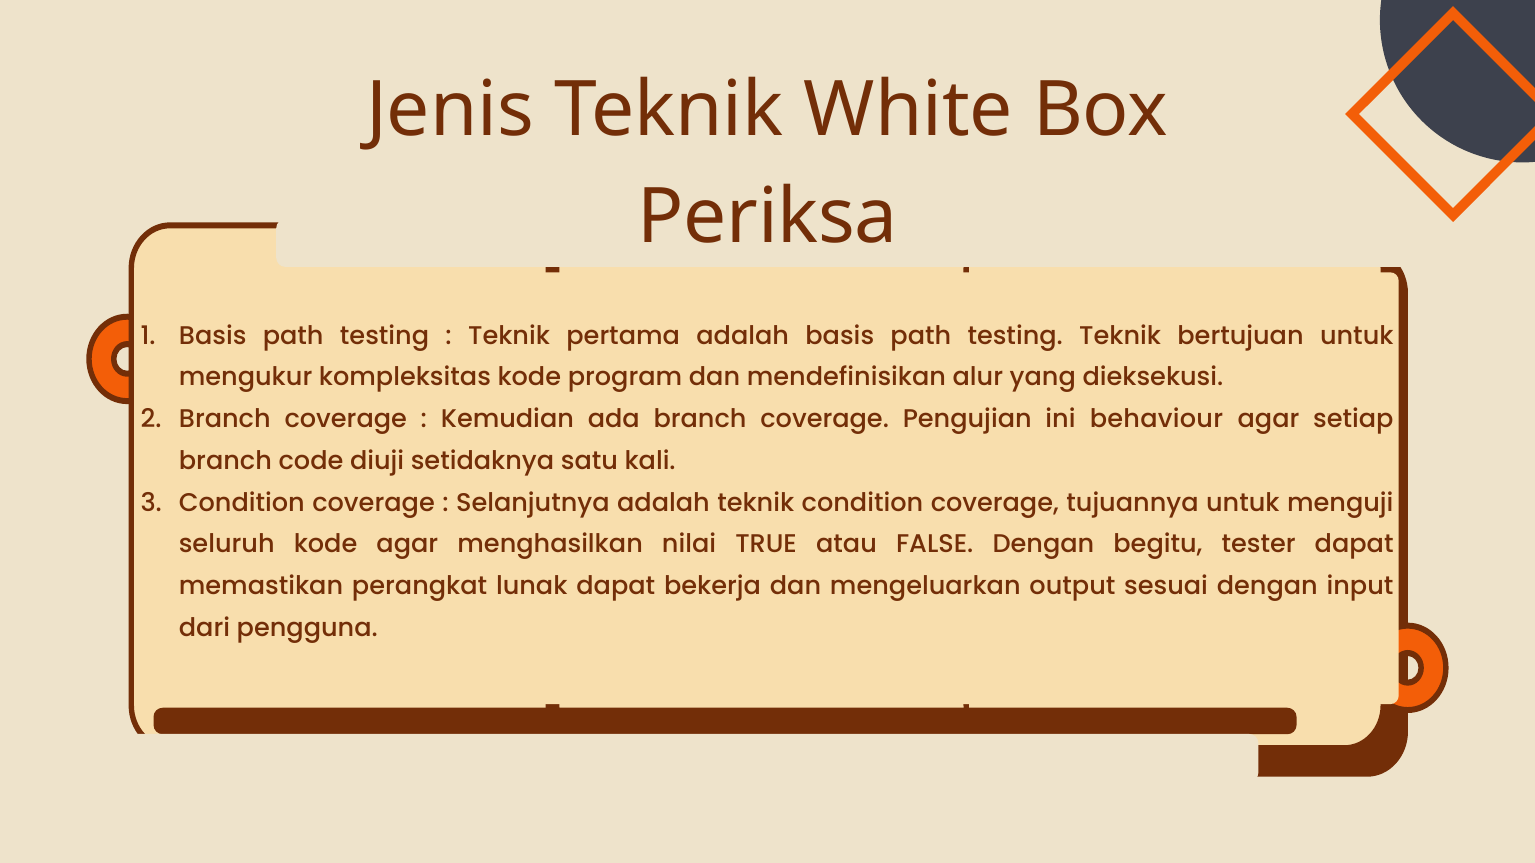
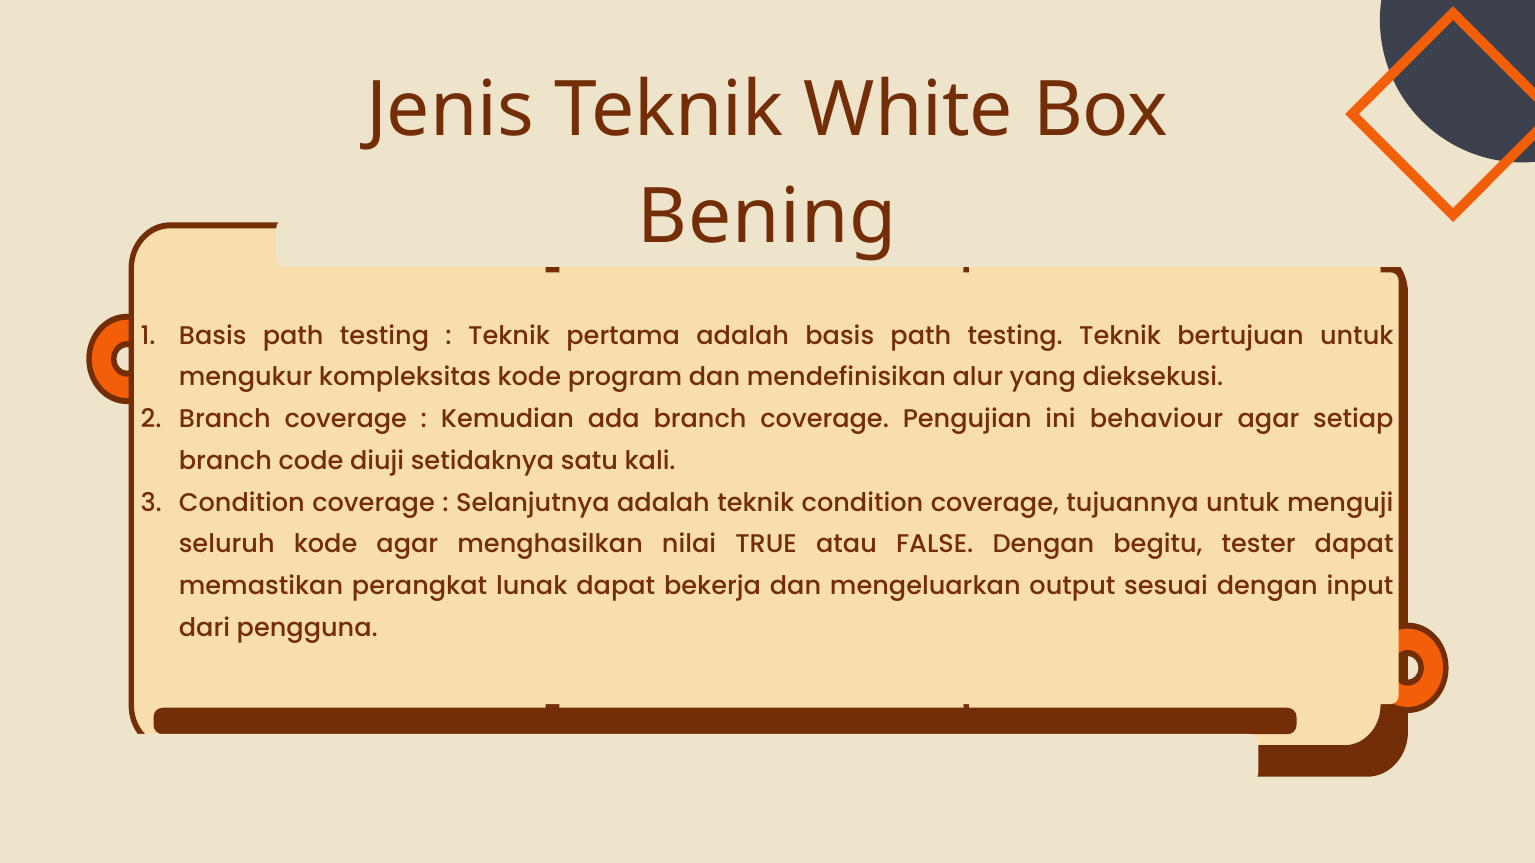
Periksa: Periksa -> Bening
